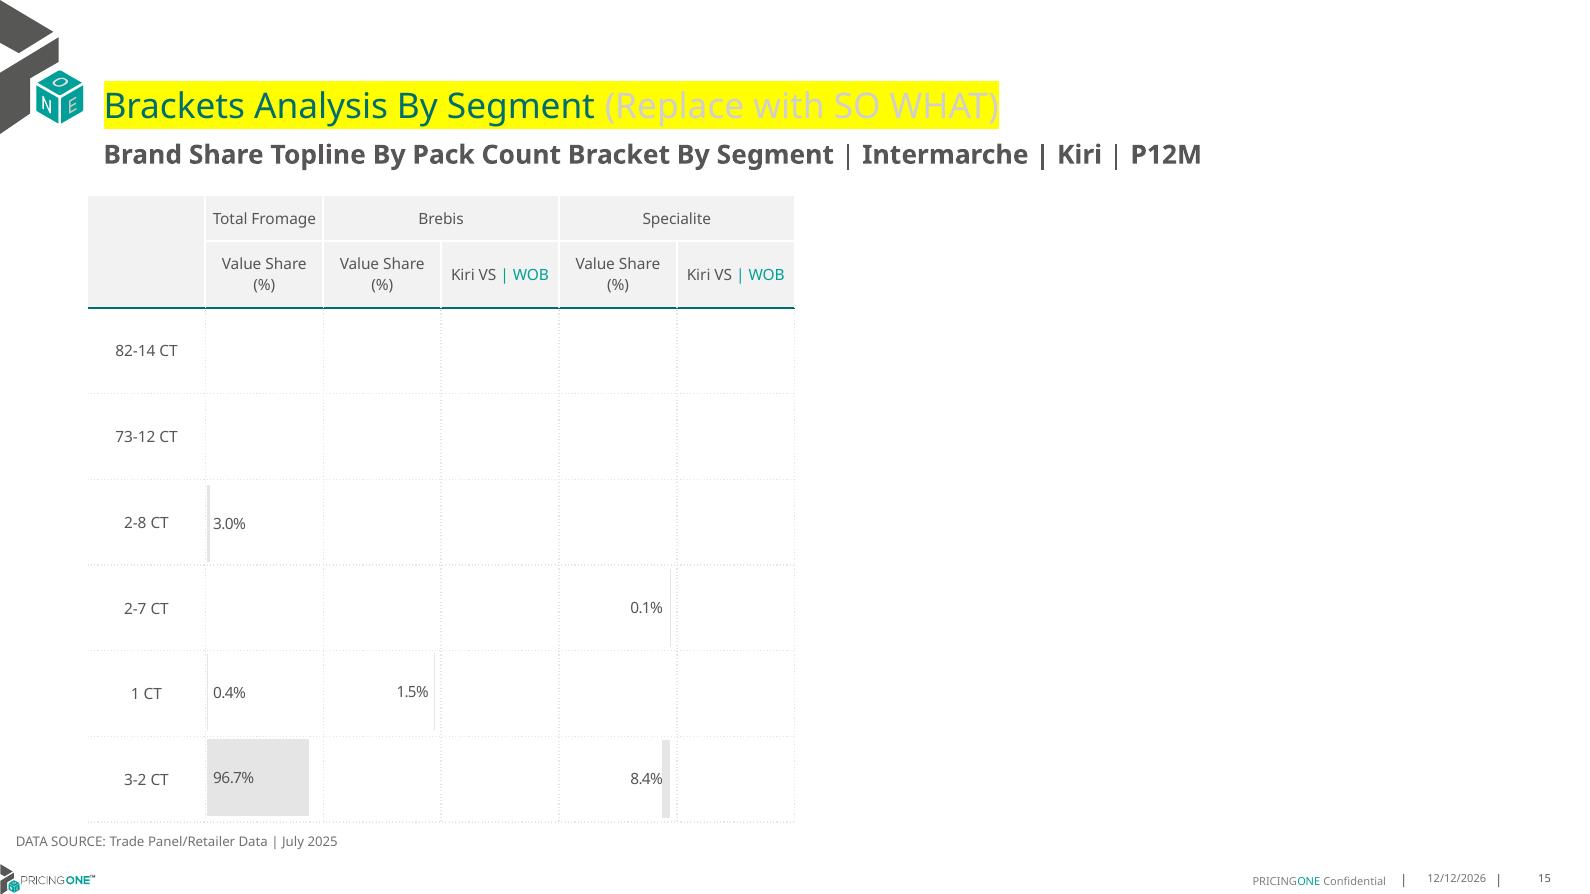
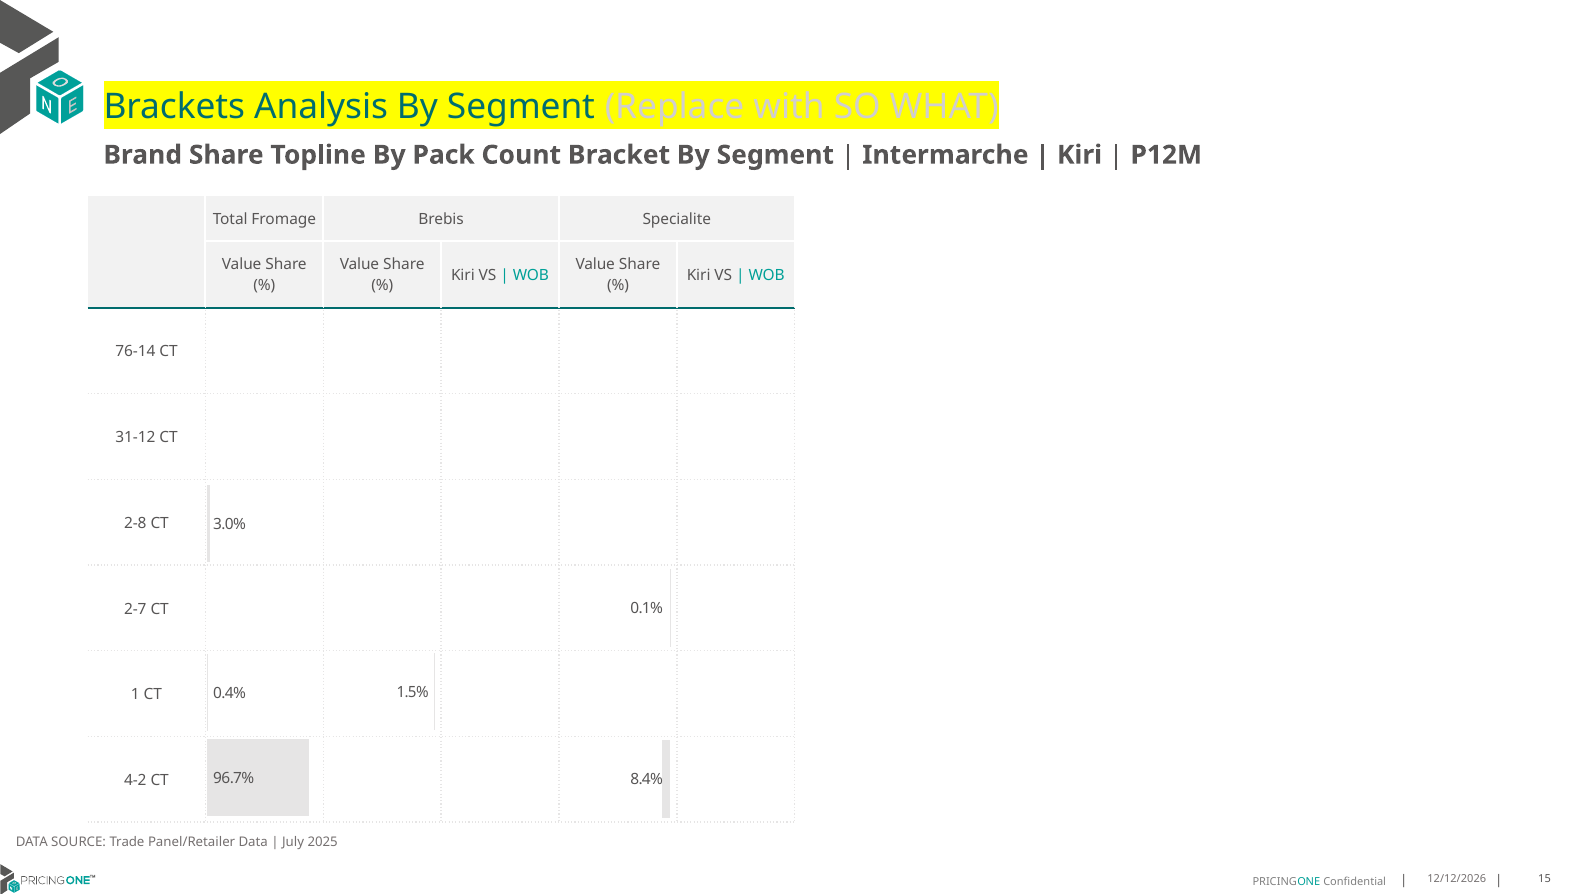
82-14: 82-14 -> 76-14
73-12: 73-12 -> 31-12
3-2: 3-2 -> 4-2
